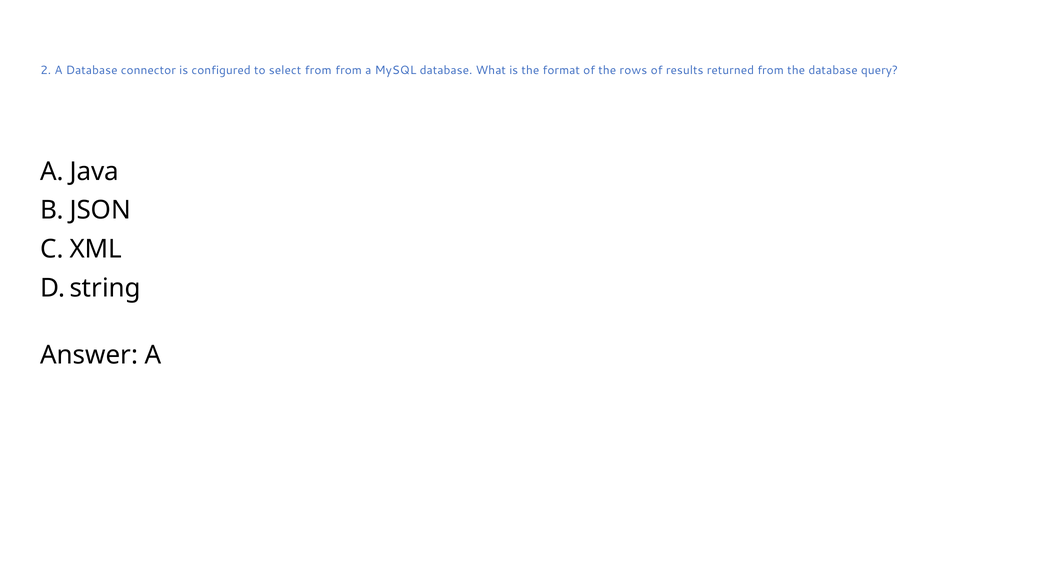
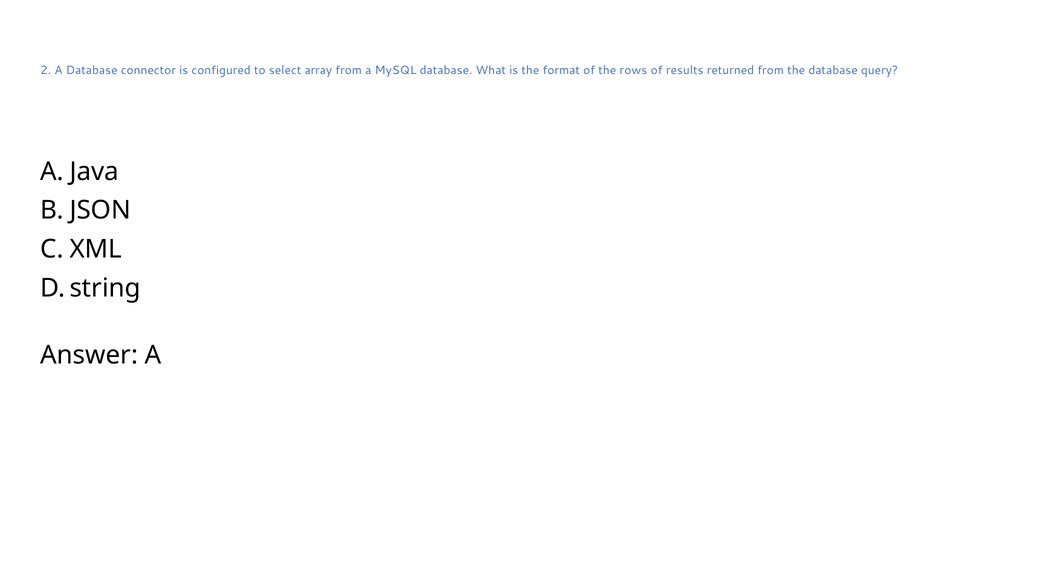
select from: from -> array
